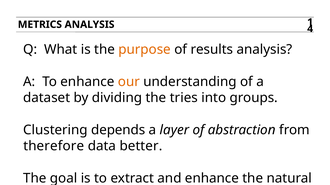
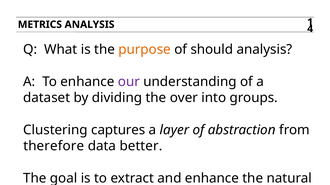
results: results -> should
our colour: orange -> purple
tries: tries -> over
depends: depends -> captures
